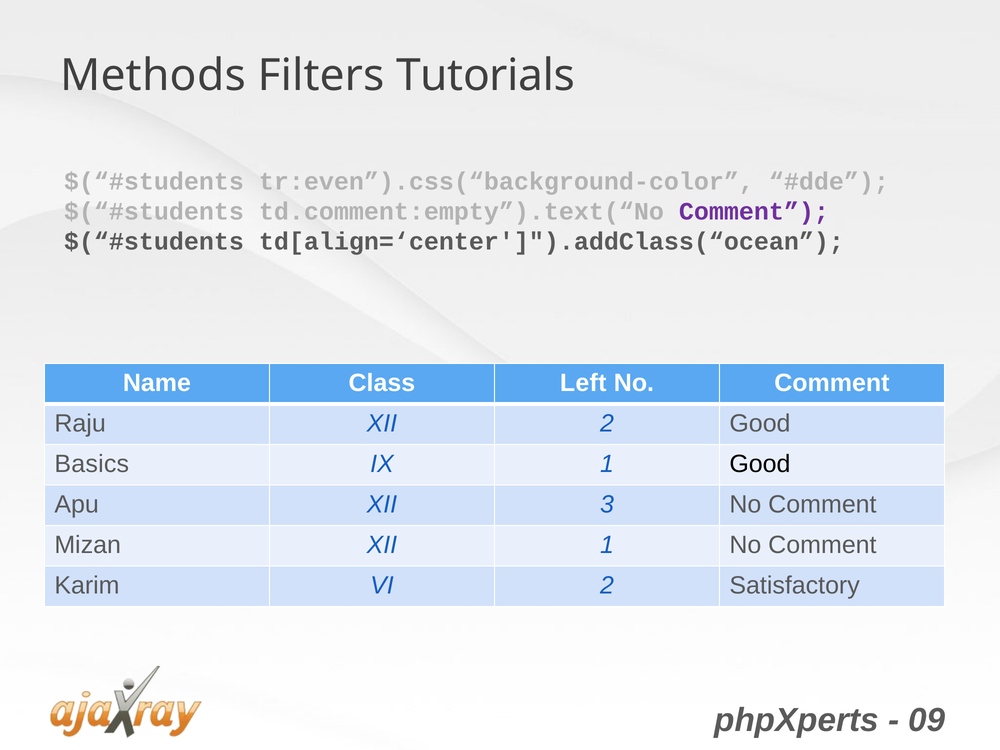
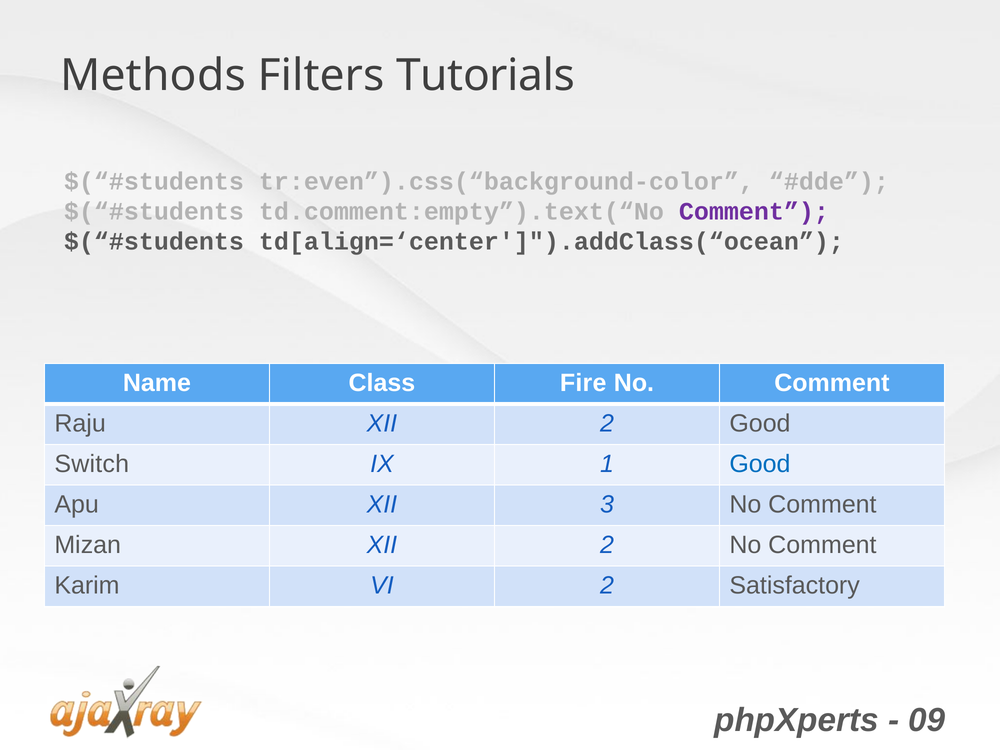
Left: Left -> Fire
Basics: Basics -> Switch
Good at (760, 464) colour: black -> blue
Mizan XII 1: 1 -> 2
